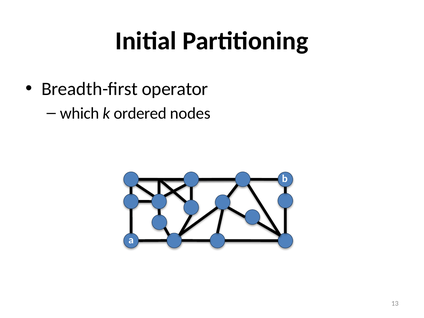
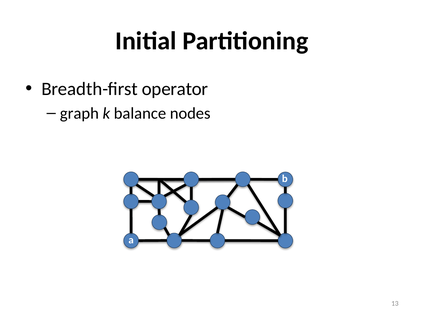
which: which -> graph
ordered: ordered -> balance
